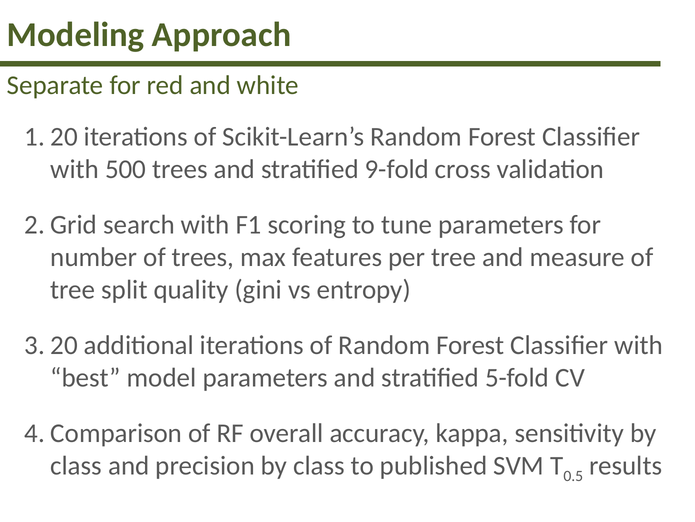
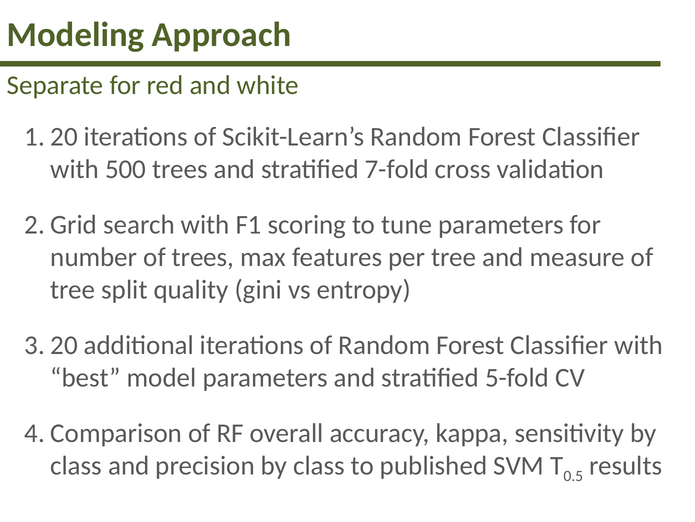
9-fold: 9-fold -> 7-fold
